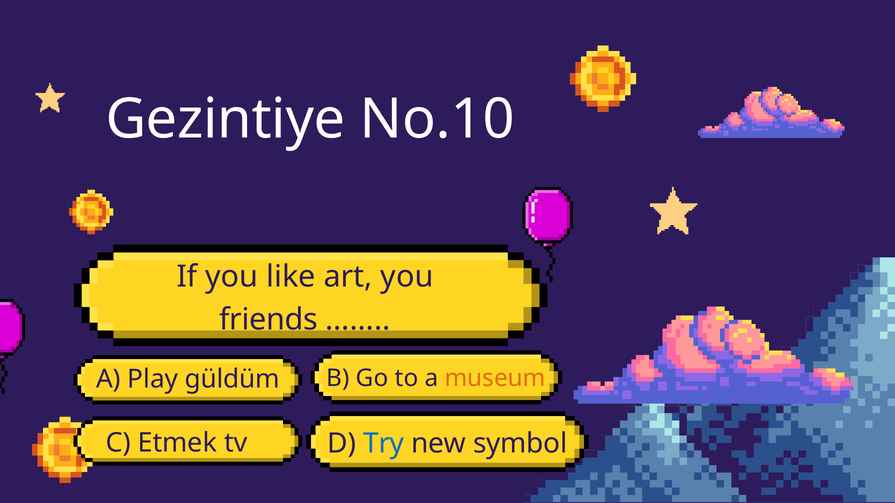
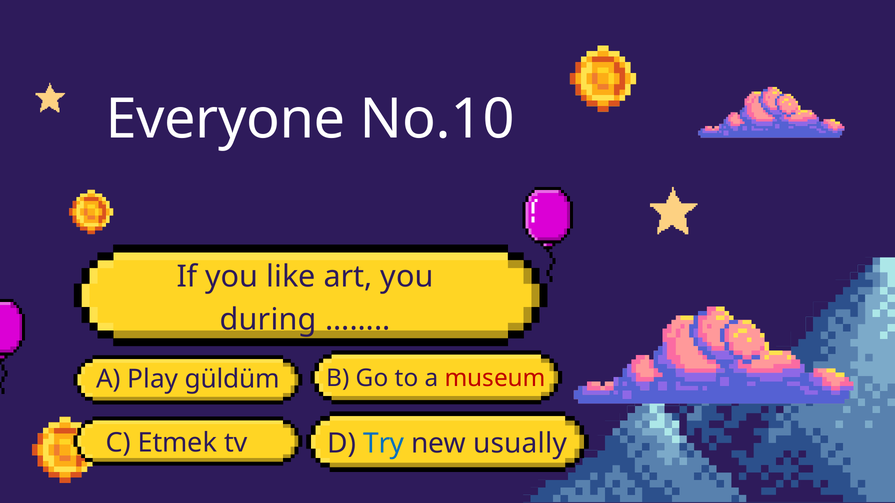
Gezintiye: Gezintiye -> Everyone
friends: friends -> during
museum colour: orange -> red
symbol: symbol -> usually
